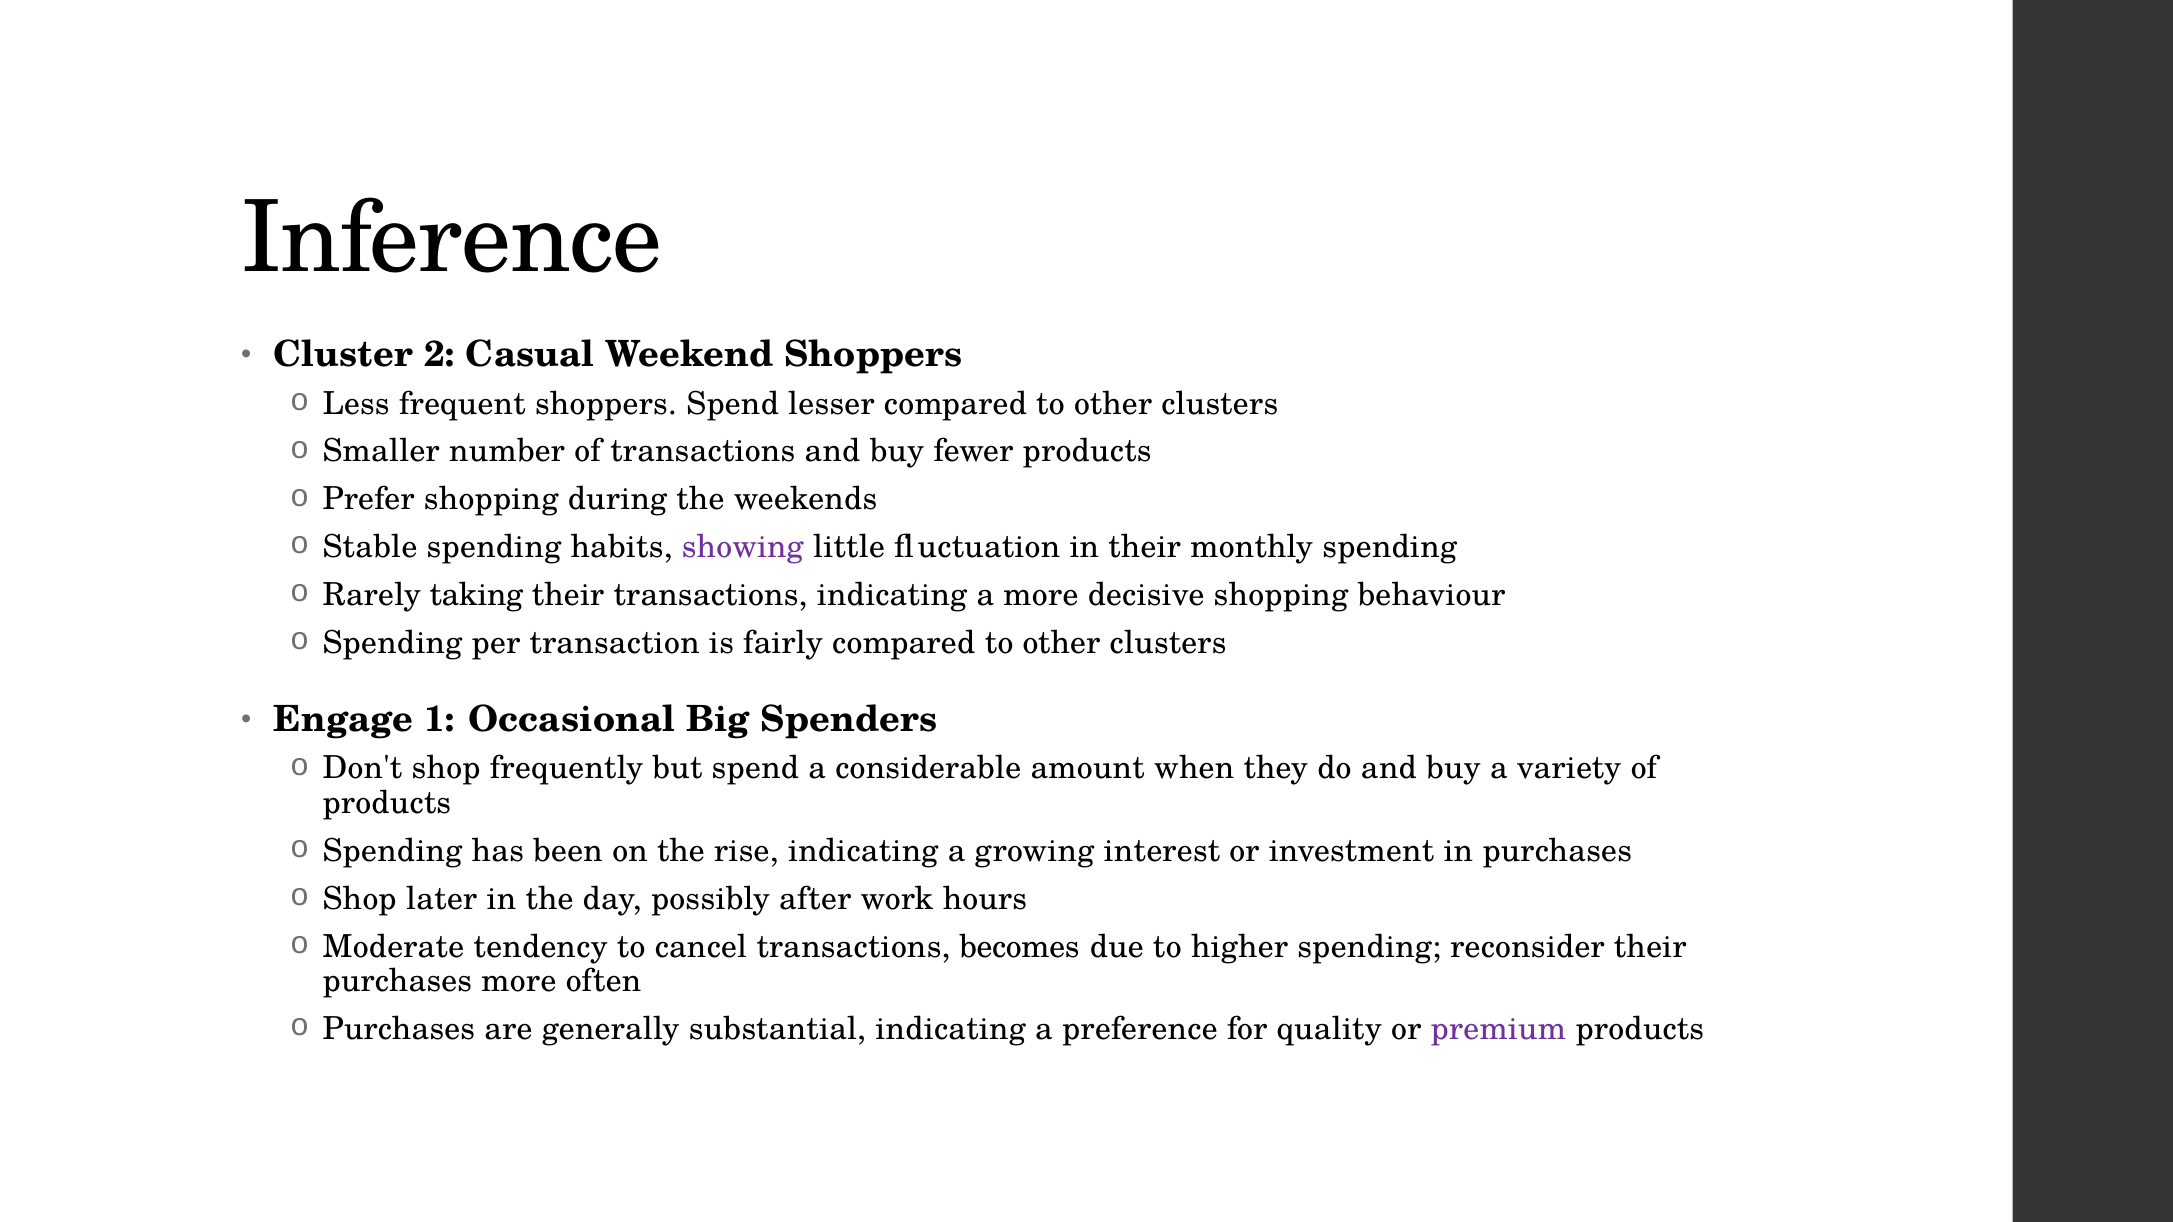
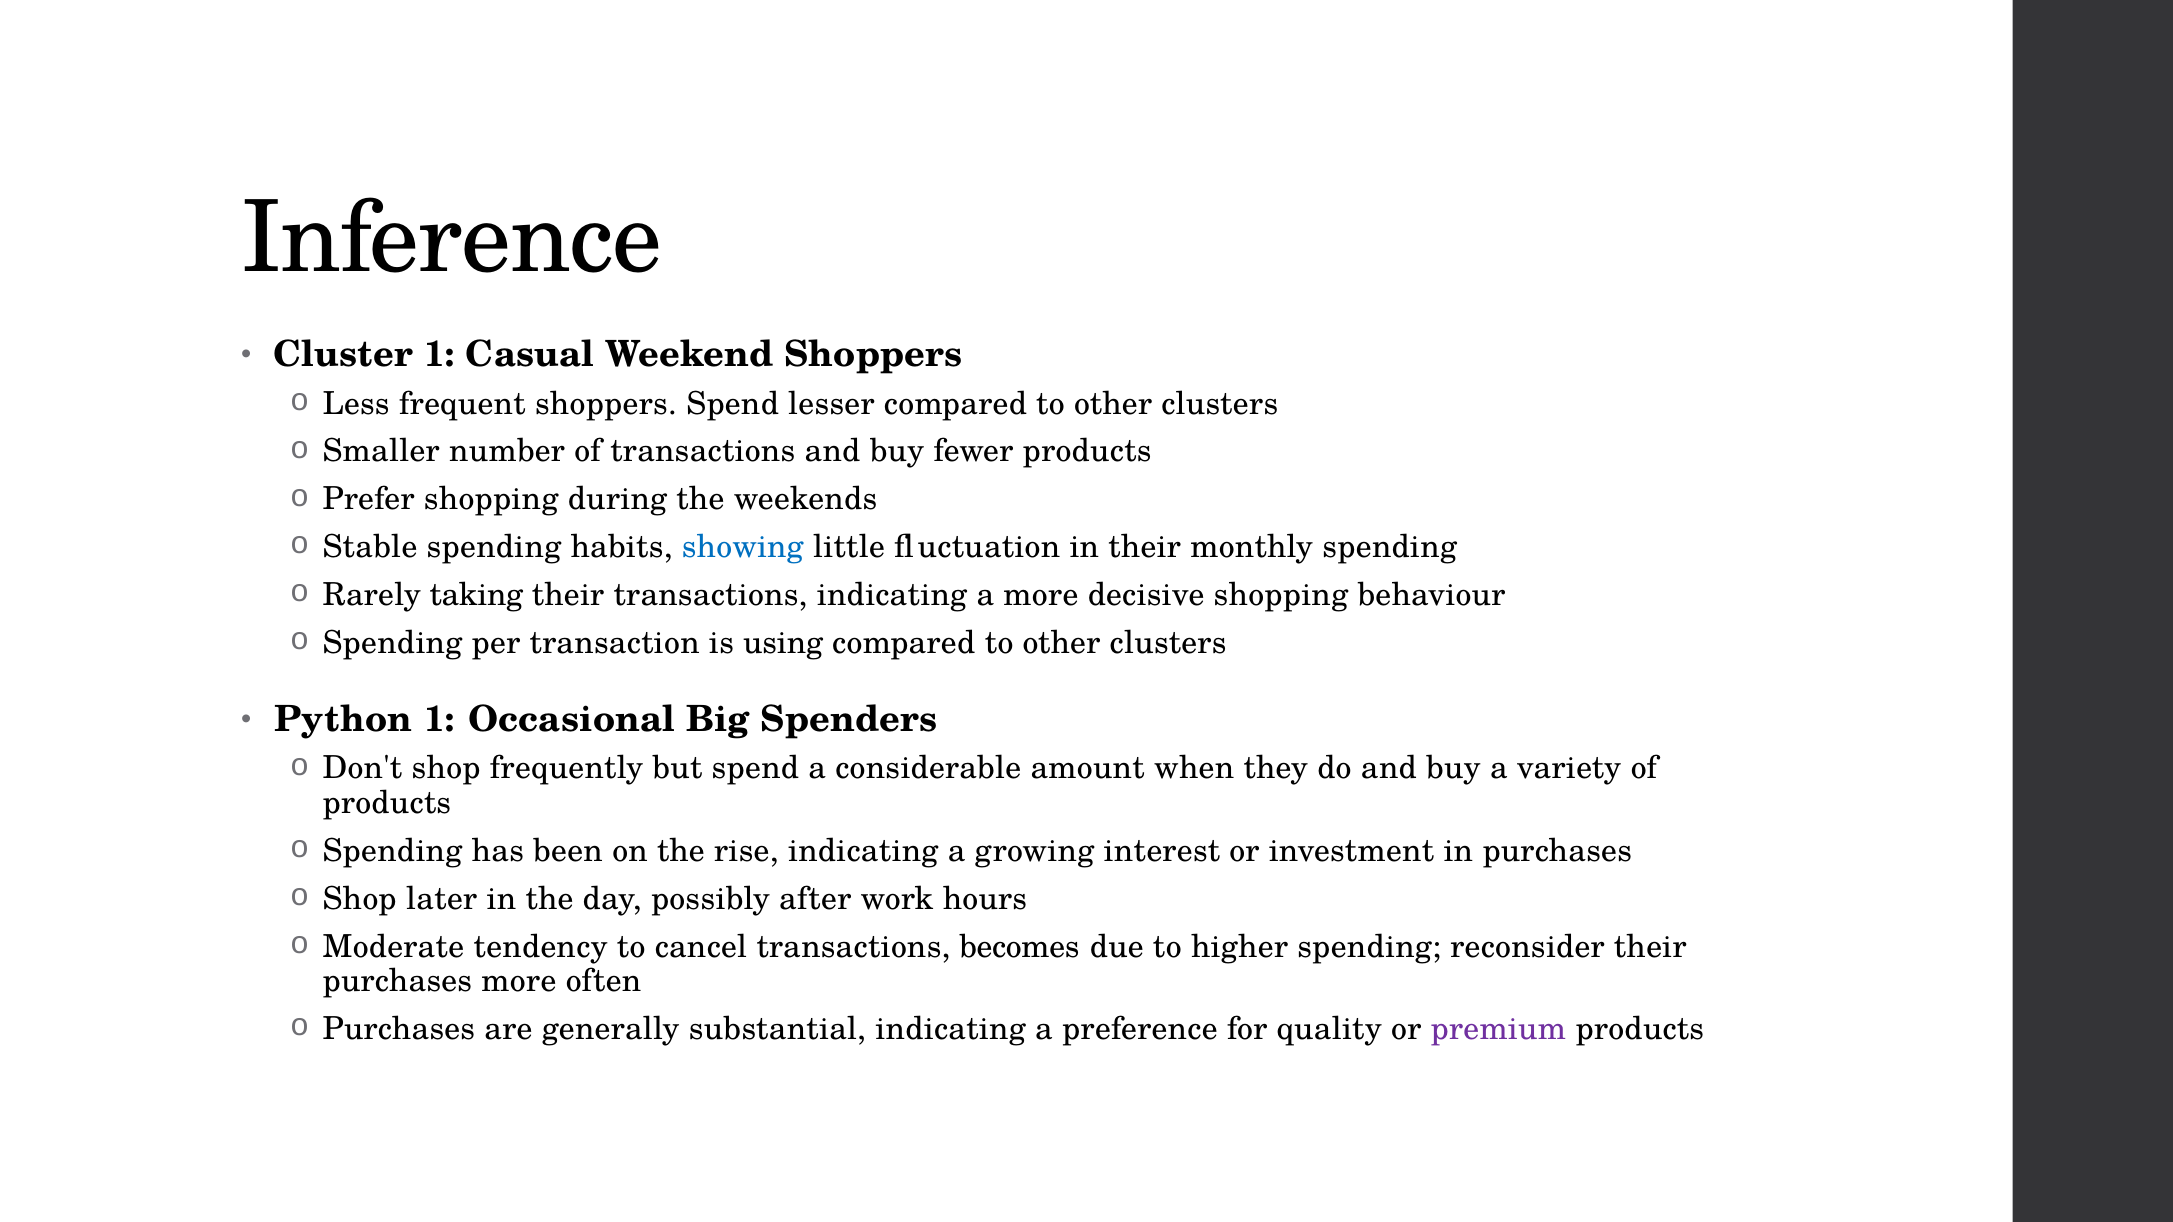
Cluster 2: 2 -> 1
showing colour: purple -> blue
fairly: fairly -> using
Engage: Engage -> Python
